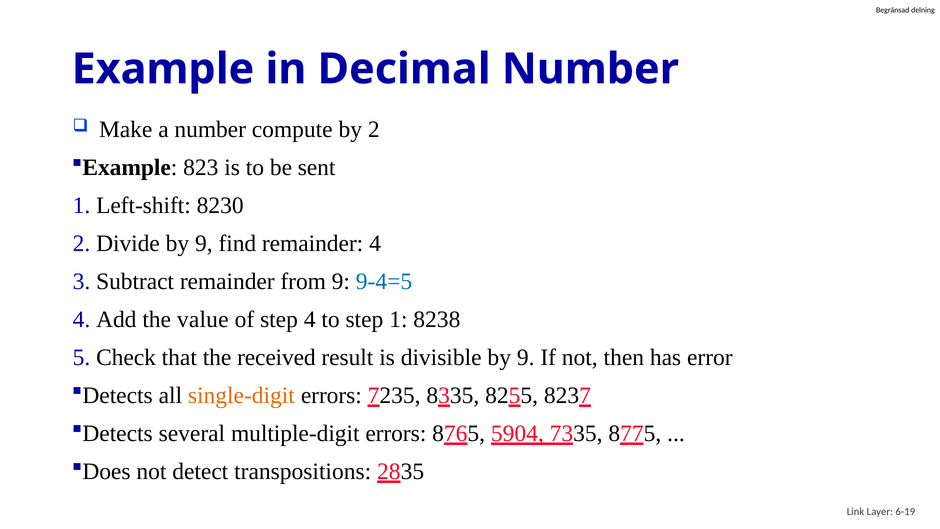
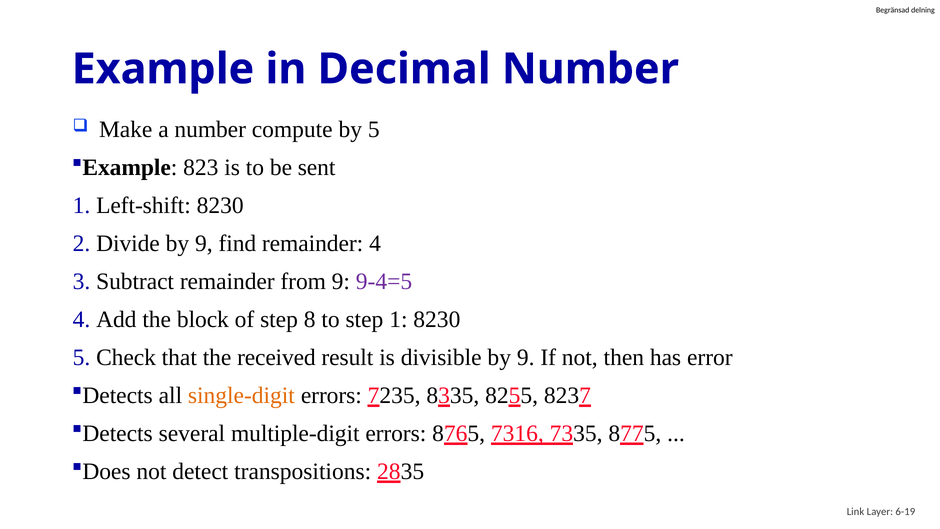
2: 2 -> 5
9-4=5 colour: blue -> purple
value: value -> block
step 4: 4 -> 8
1 8238: 8238 -> 8230
5904: 5904 -> 7316
